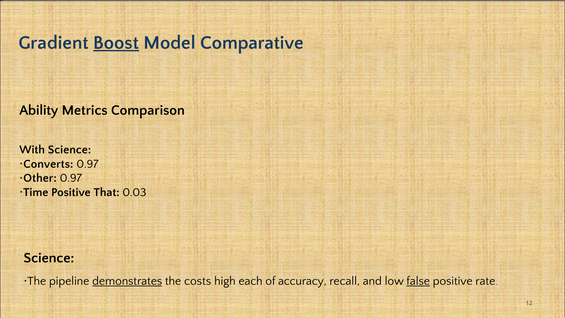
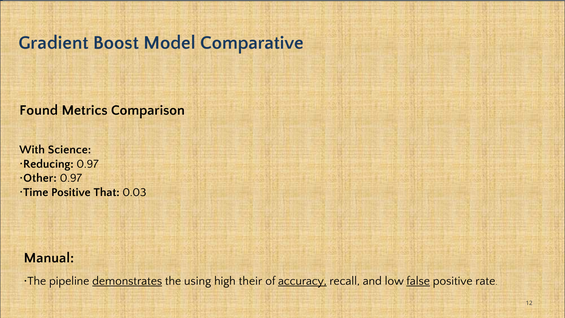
Boost underline: present -> none
Ability: Ability -> Found
Converts: Converts -> Reducing
Science at (49, 258): Science -> Manual
costs: costs -> using
each: each -> their
accuracy underline: none -> present
